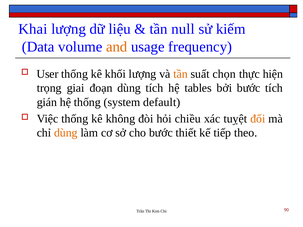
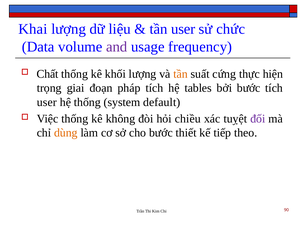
tần null: null -> user
kiếm: kiếm -> chức
and colour: orange -> purple
User: User -> Chất
chọn: chọn -> cứng
đoạn dùng: dùng -> pháp
gián at (47, 102): gián -> user
đối colour: orange -> purple
